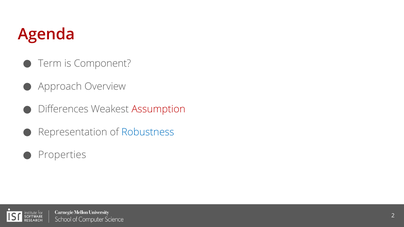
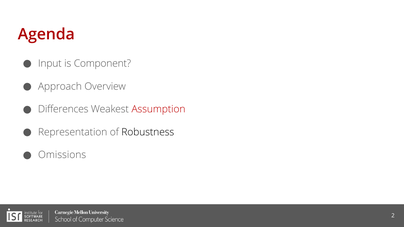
Term: Term -> Input
Robustness colour: blue -> black
Properties: Properties -> Omissions
